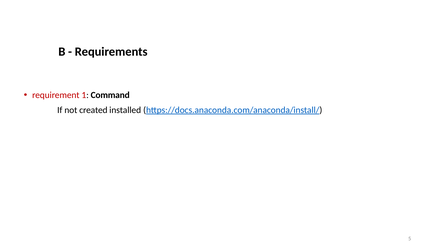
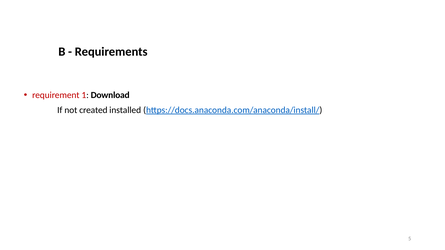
Command: Command -> Download
